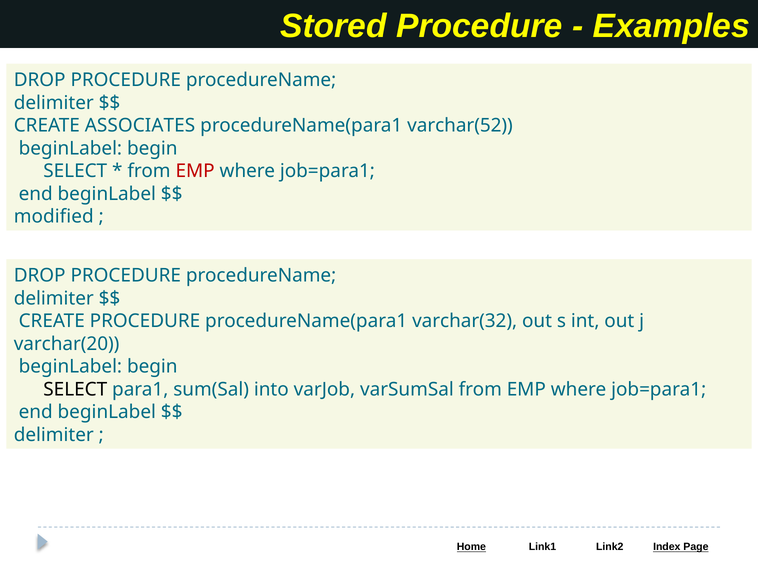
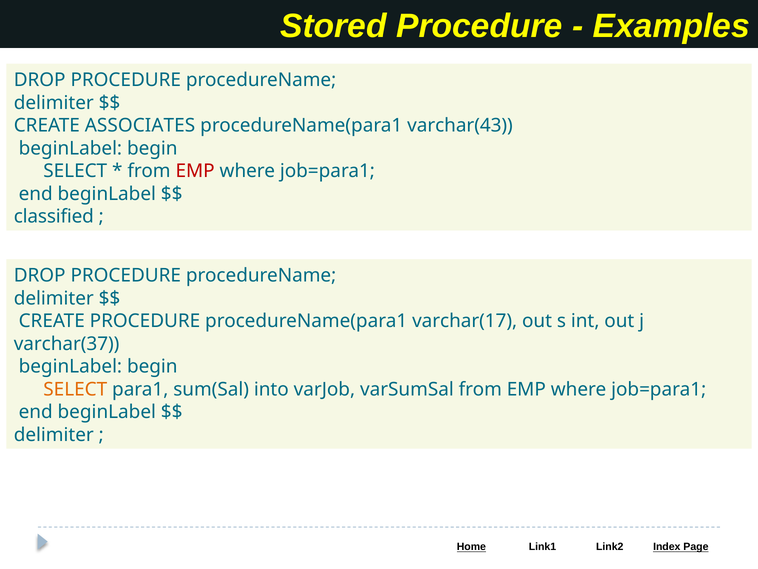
varchar(52: varchar(52 -> varchar(43
modified: modified -> classified
varchar(32: varchar(32 -> varchar(17
varchar(20: varchar(20 -> varchar(37
SELECT at (75, 389) colour: black -> orange
